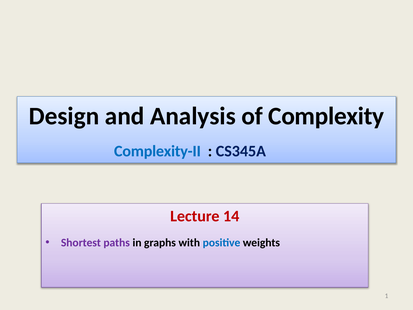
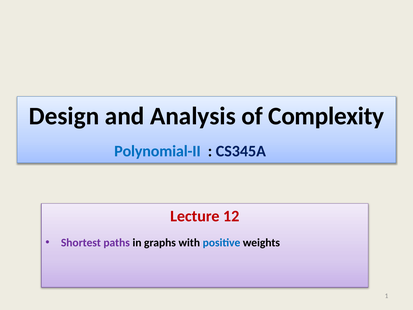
Complexity-II: Complexity-II -> Polynomial-II
14: 14 -> 12
